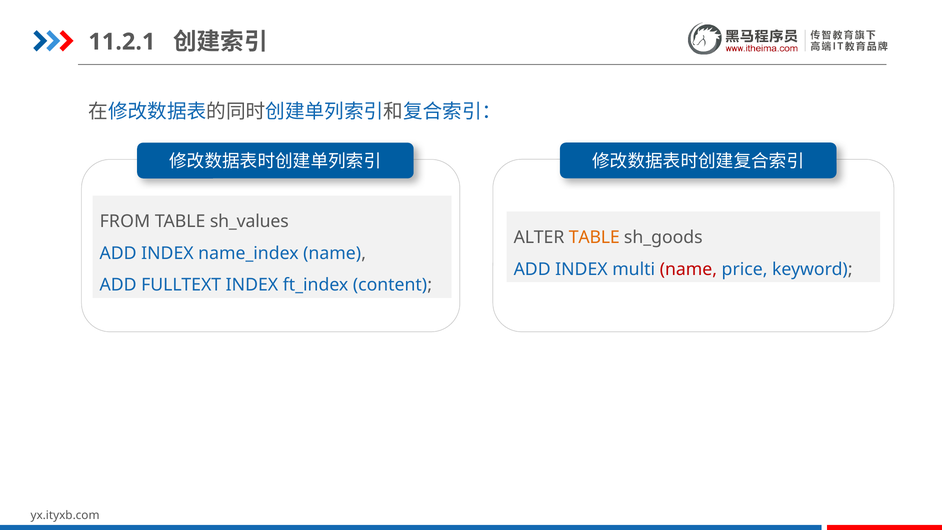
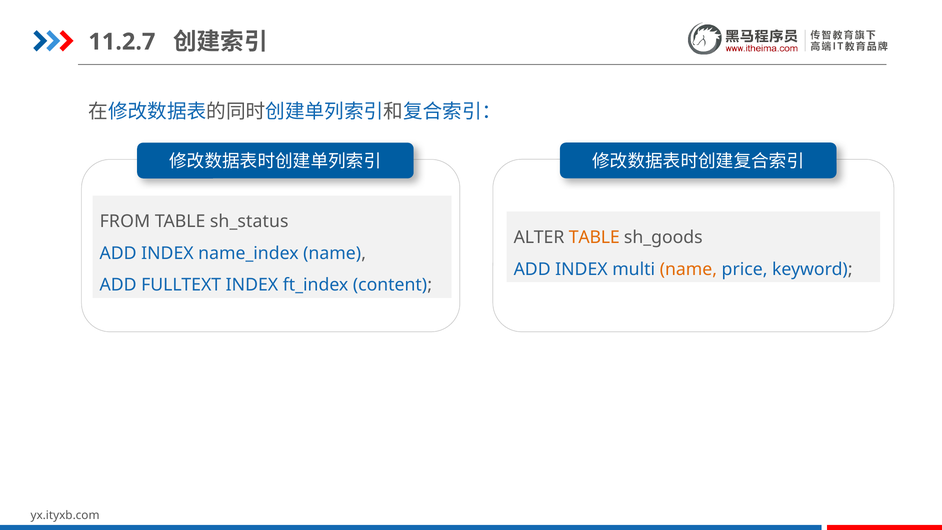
11.2.1: 11.2.1 -> 11.2.7
sh_values: sh_values -> sh_status
name at (688, 269) colour: red -> orange
